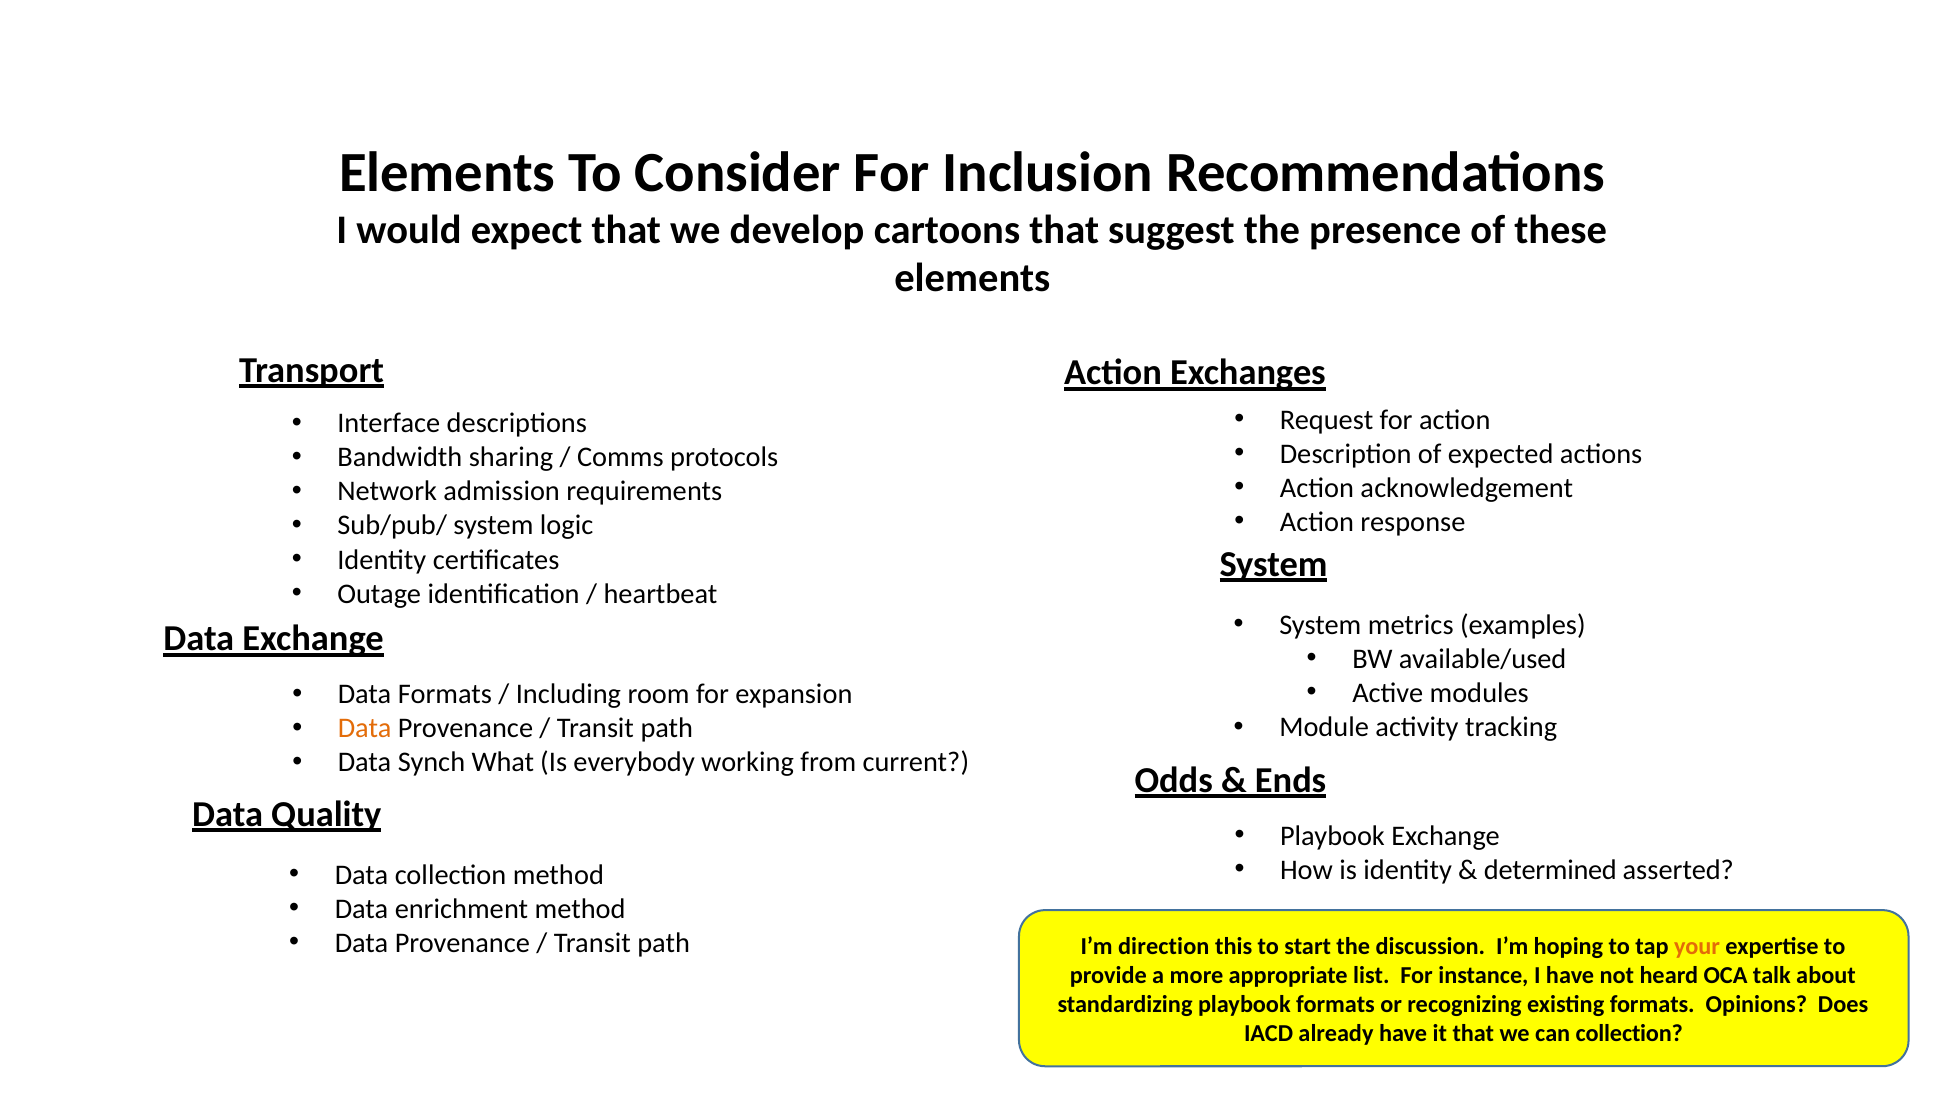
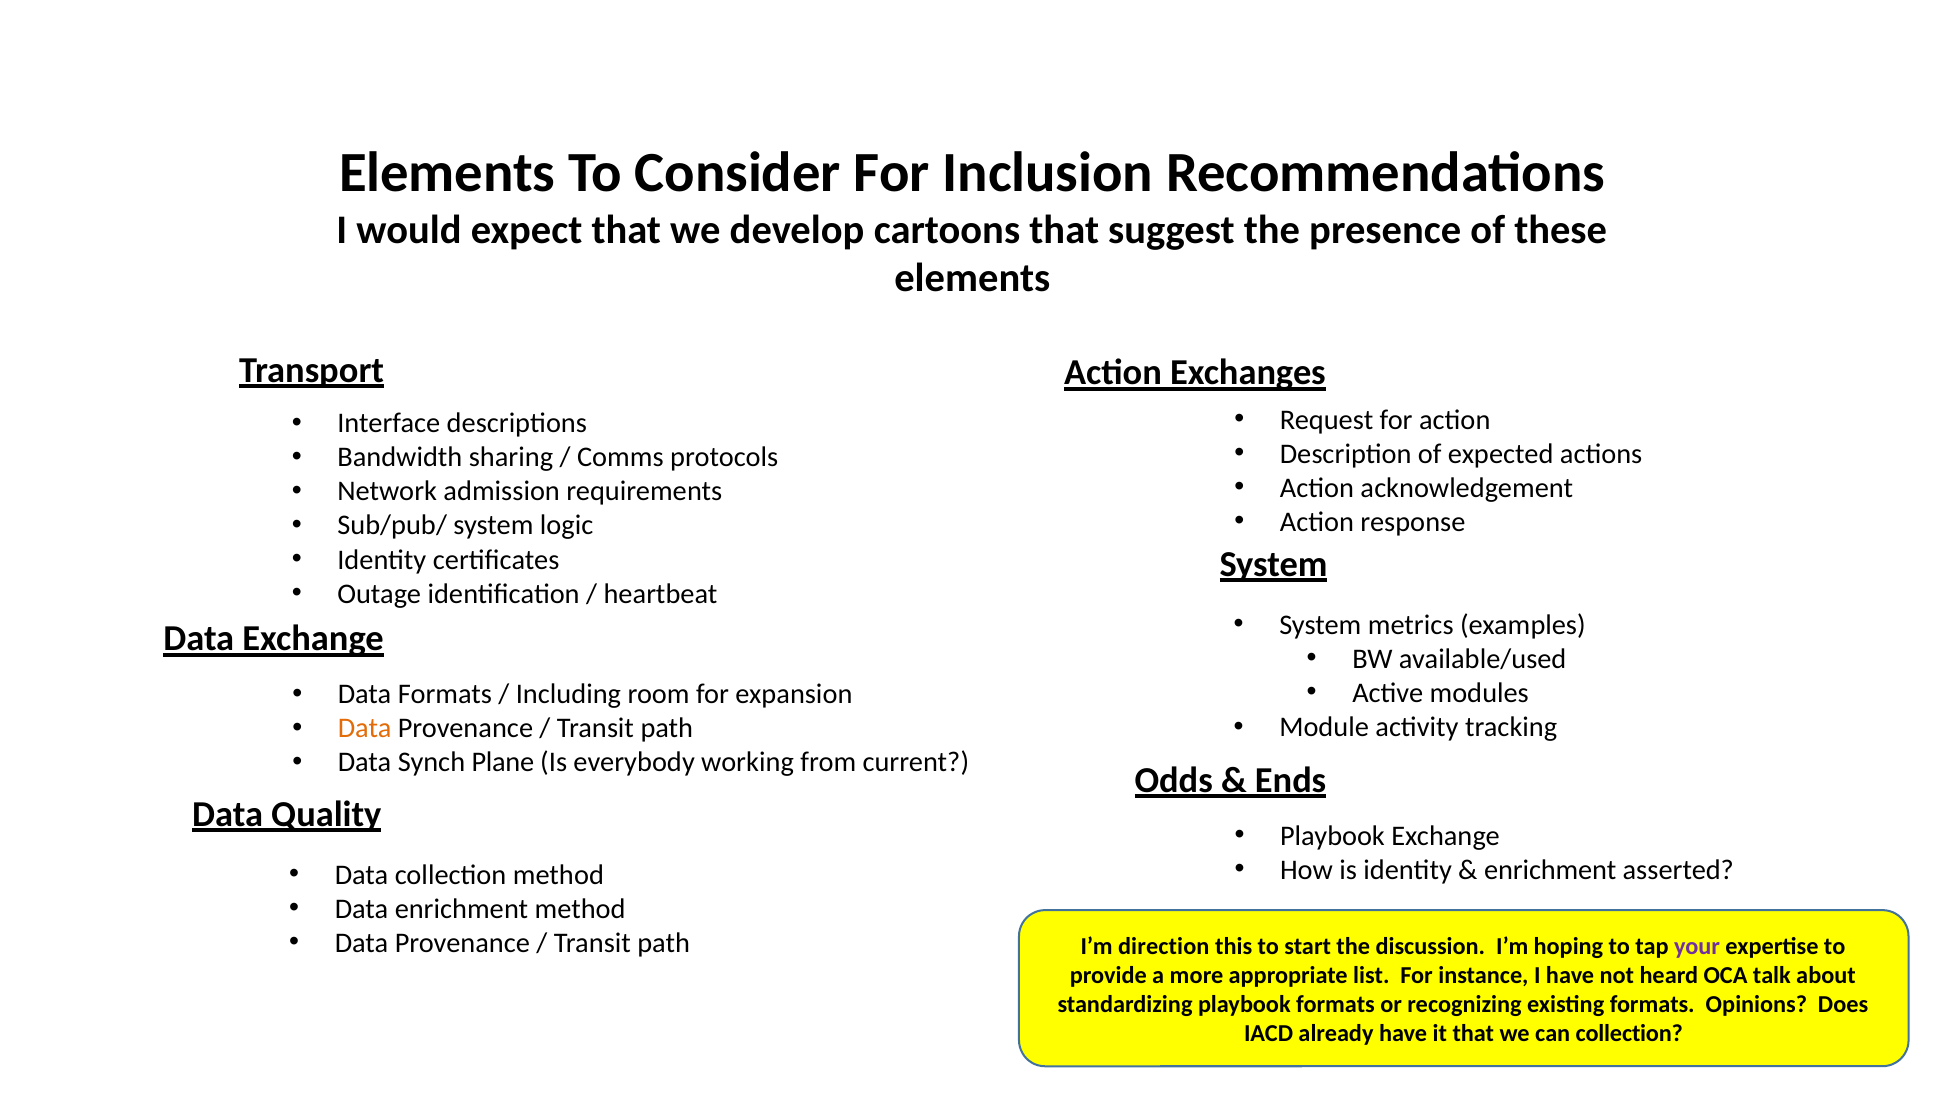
What: What -> Plane
determined at (1550, 870): determined -> enrichment
your colour: orange -> purple
